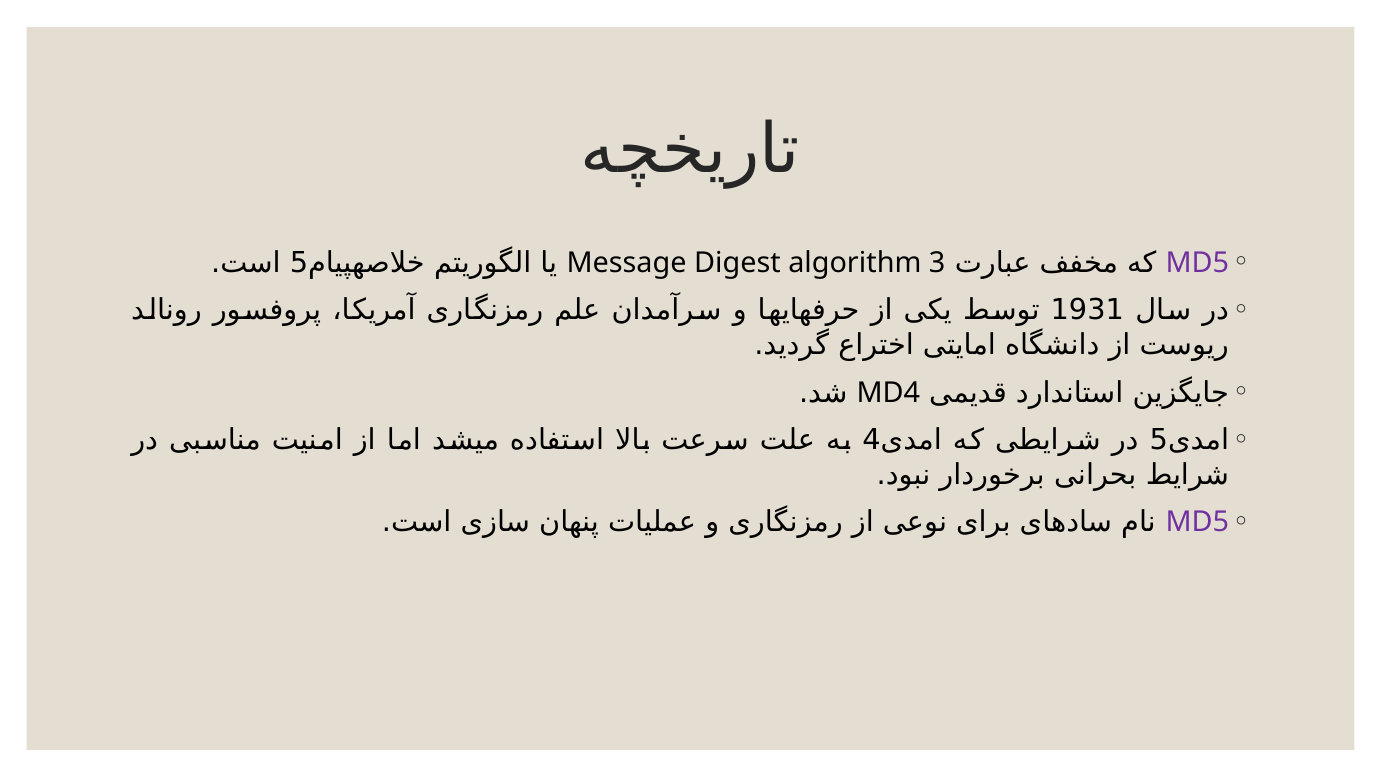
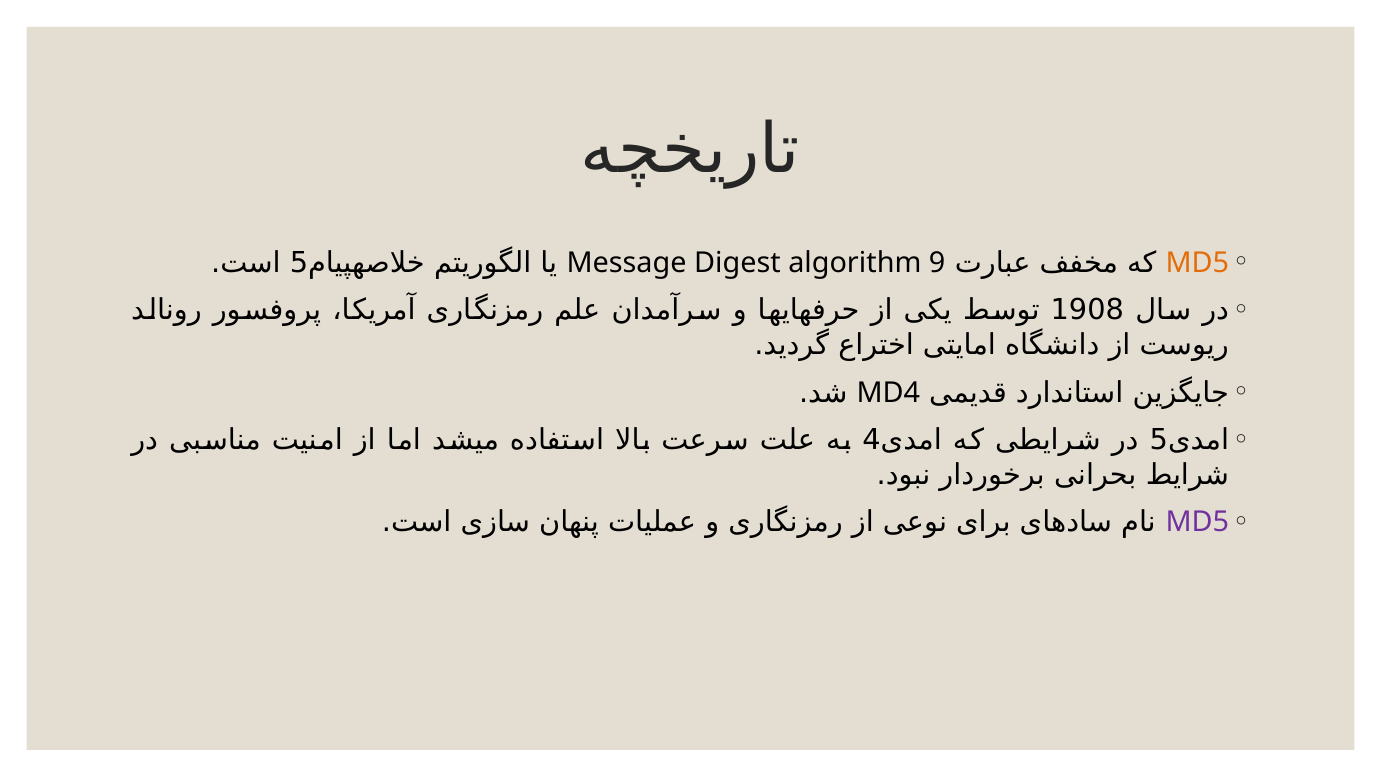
3: 3 -> 9
MD5 at (1197, 263) colour: purple -> orange
1931: 1931 -> 1908
